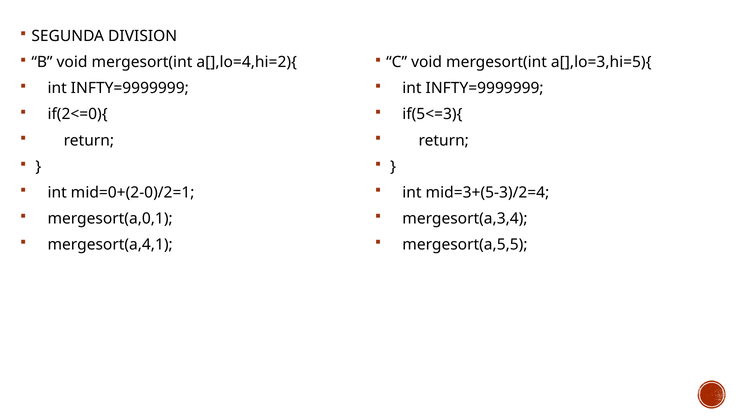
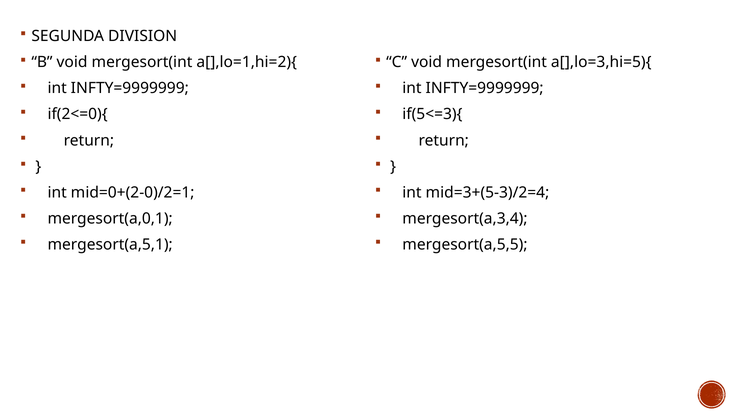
a[],lo=4,hi=2){: a[],lo=4,hi=2){ -> a[],lo=1,hi=2){
mergesort(a,4,1: mergesort(a,4,1 -> mergesort(a,5,1
